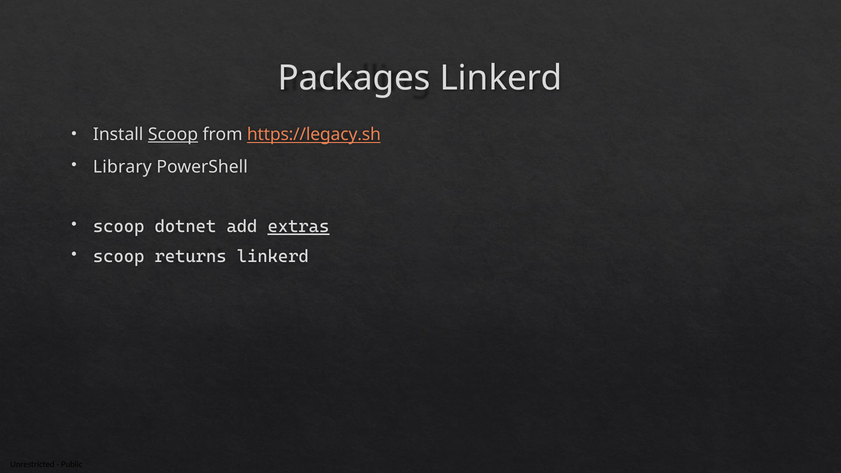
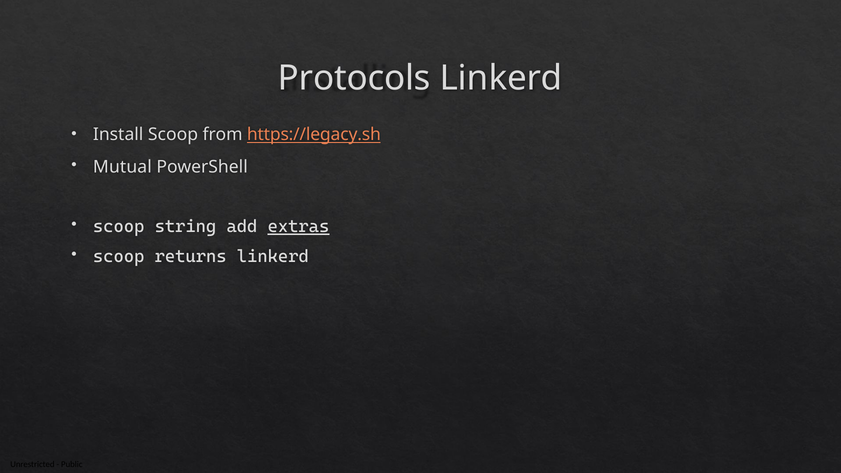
Packages: Packages -> Protocols
Scoop at (173, 134) underline: present -> none
Library: Library -> Mutual
dotnet: dotnet -> string
